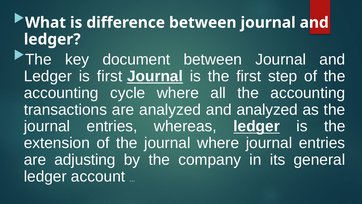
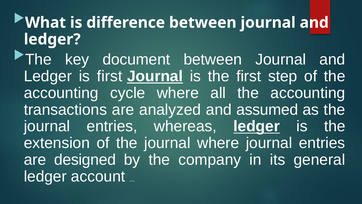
and analyzed: analyzed -> assumed
adjusting: adjusting -> designed
